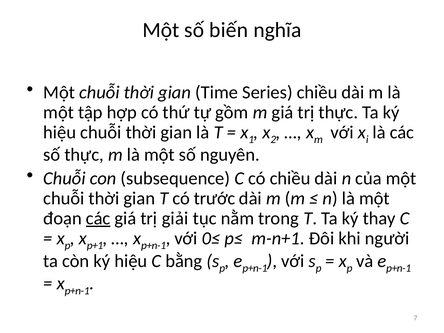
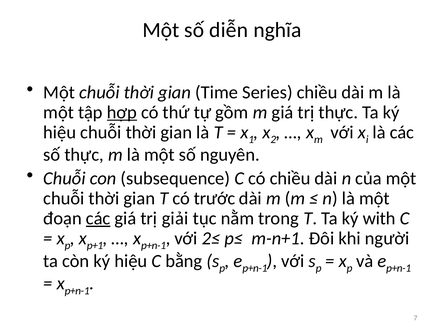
biến: biến -> diễn
hợp underline: none -> present
thay: thay -> with
0≤: 0≤ -> 2≤
